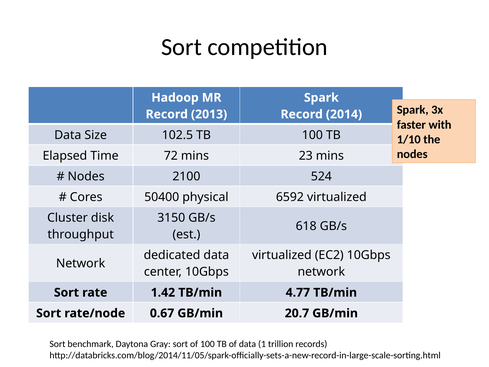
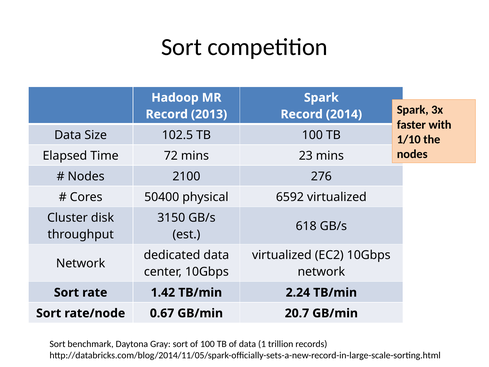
524: 524 -> 276
4.77: 4.77 -> 2.24
